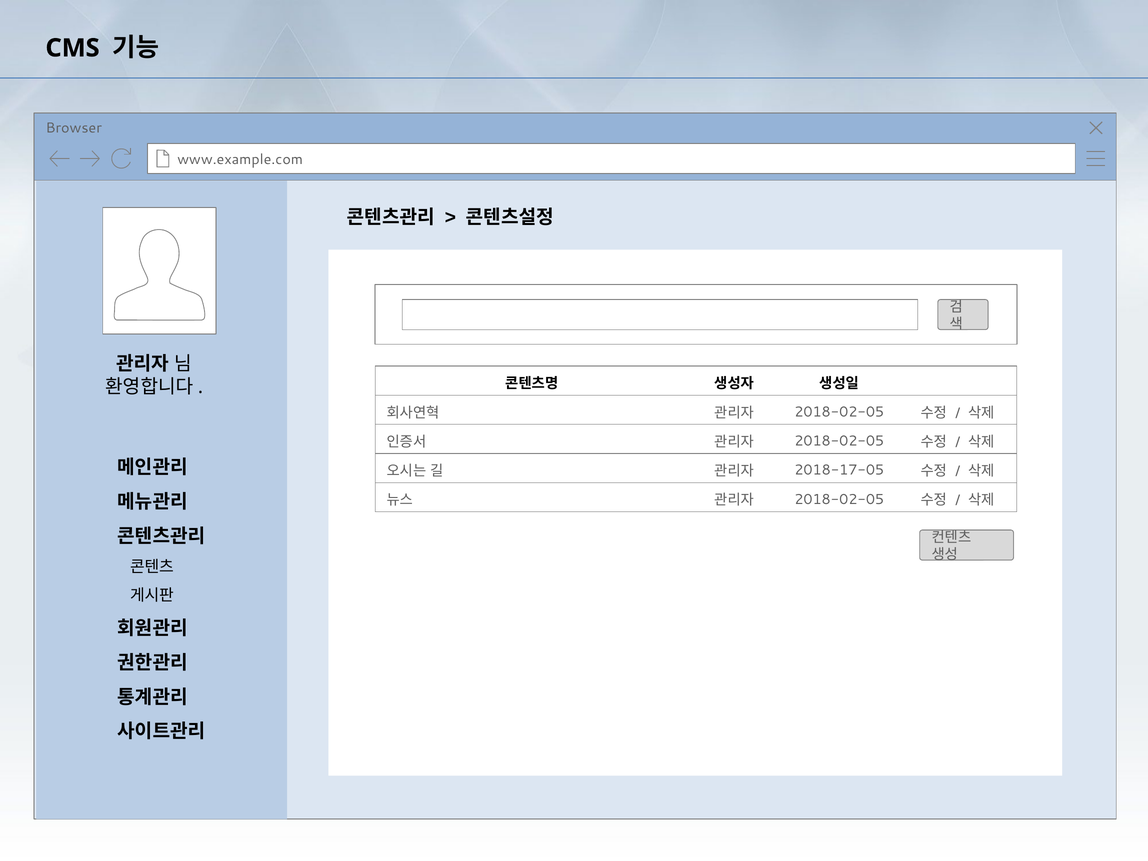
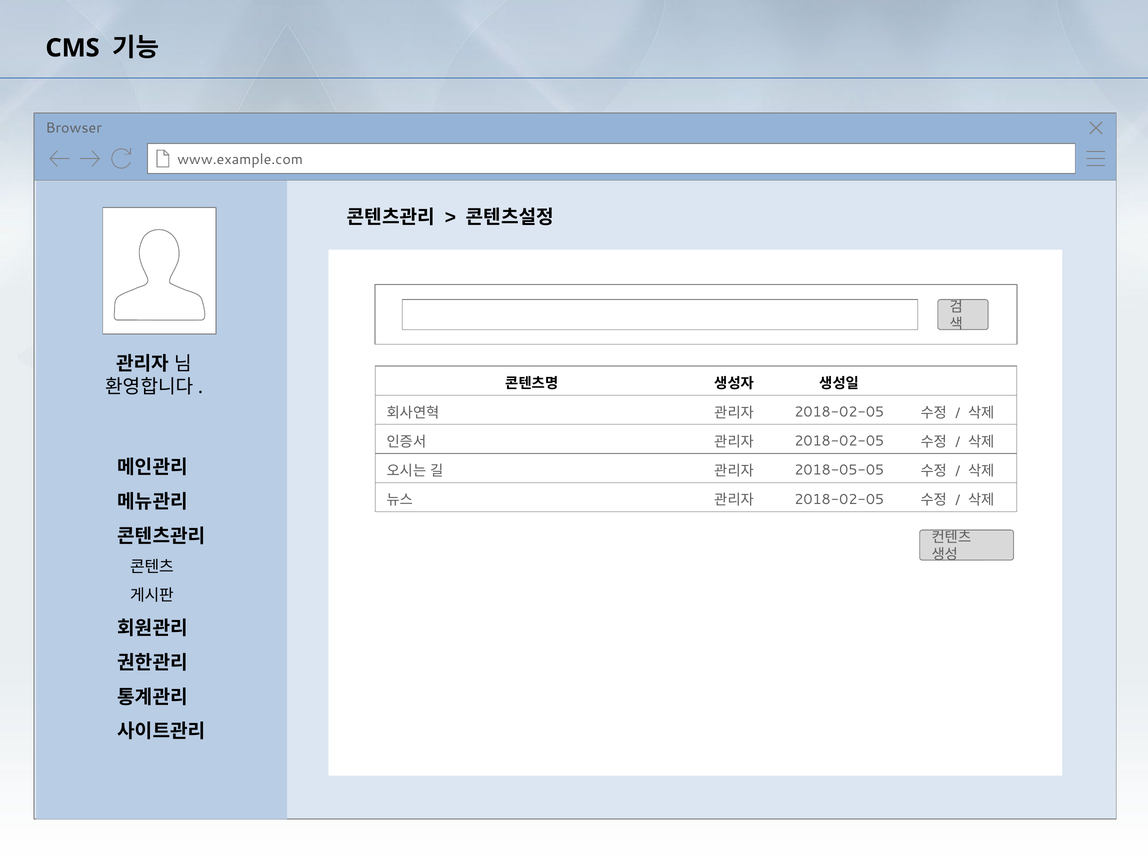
2018-17-05: 2018-17-05 -> 2018-05-05
